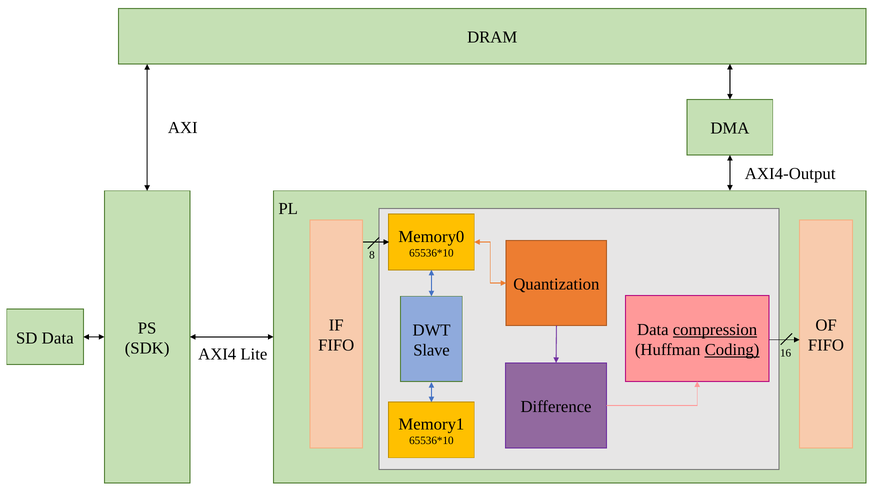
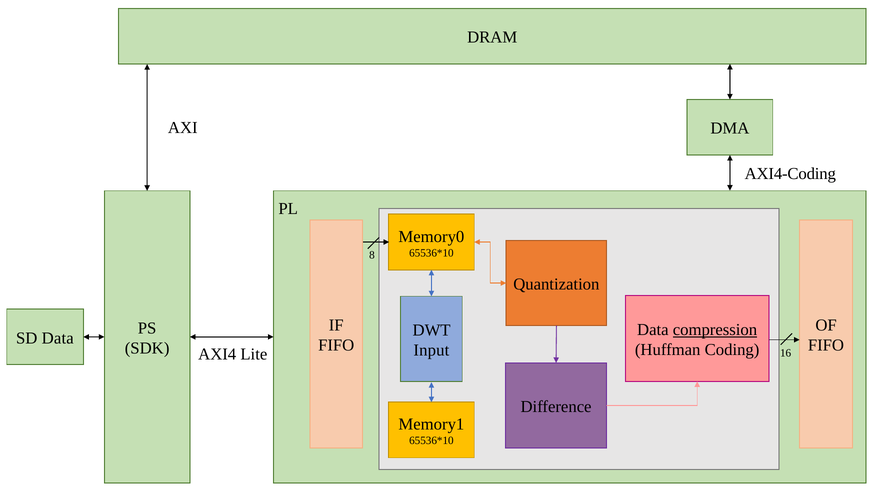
AXI4-Output: AXI4-Output -> AXI4-Coding
Coding underline: present -> none
Slave: Slave -> Input
